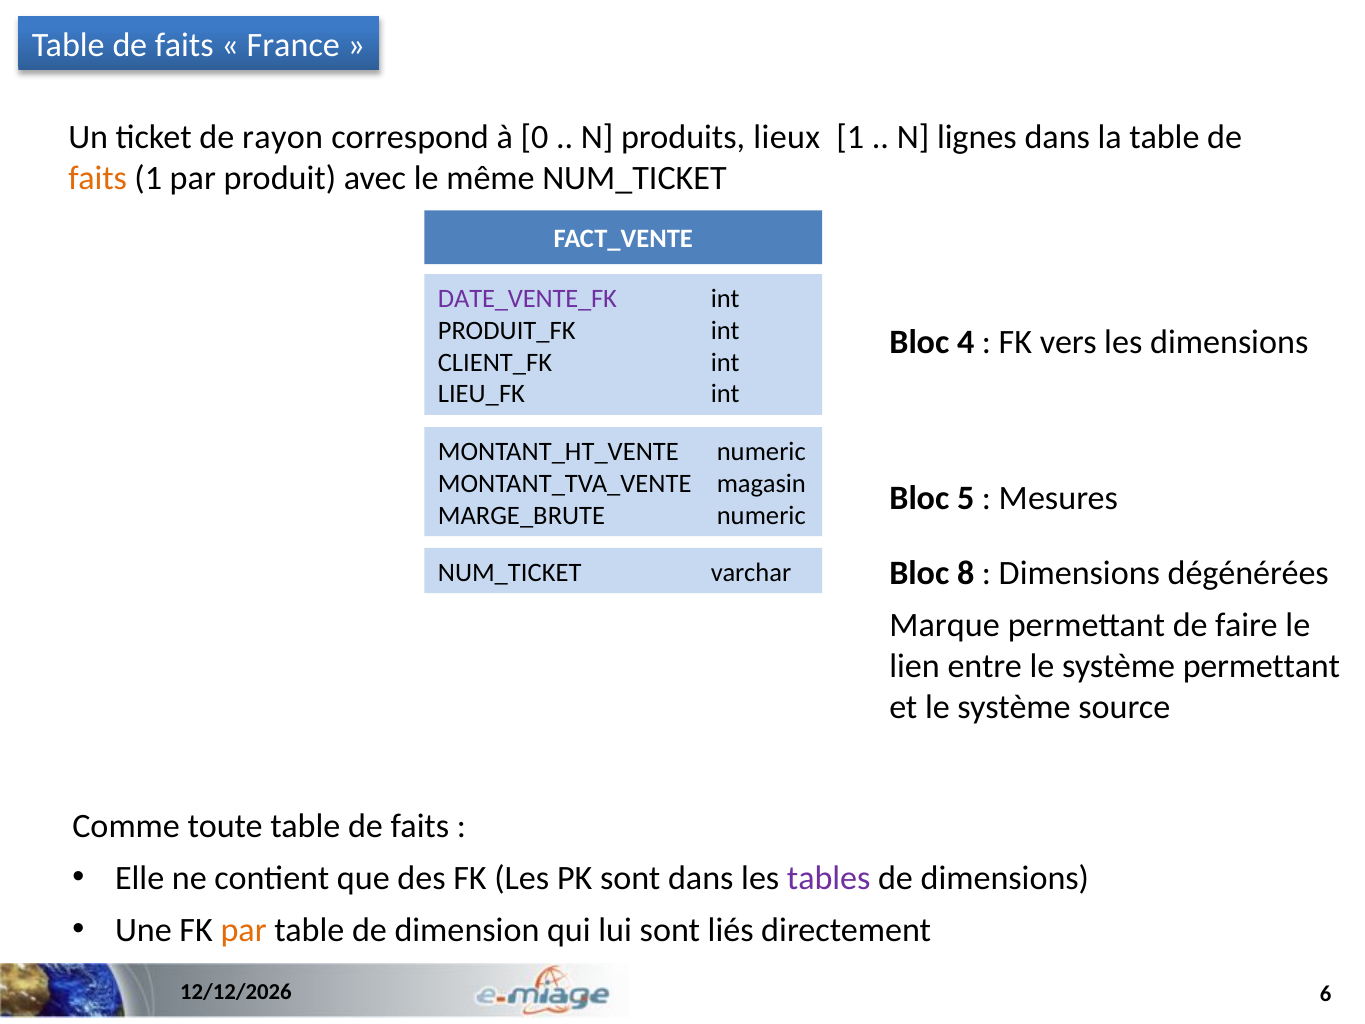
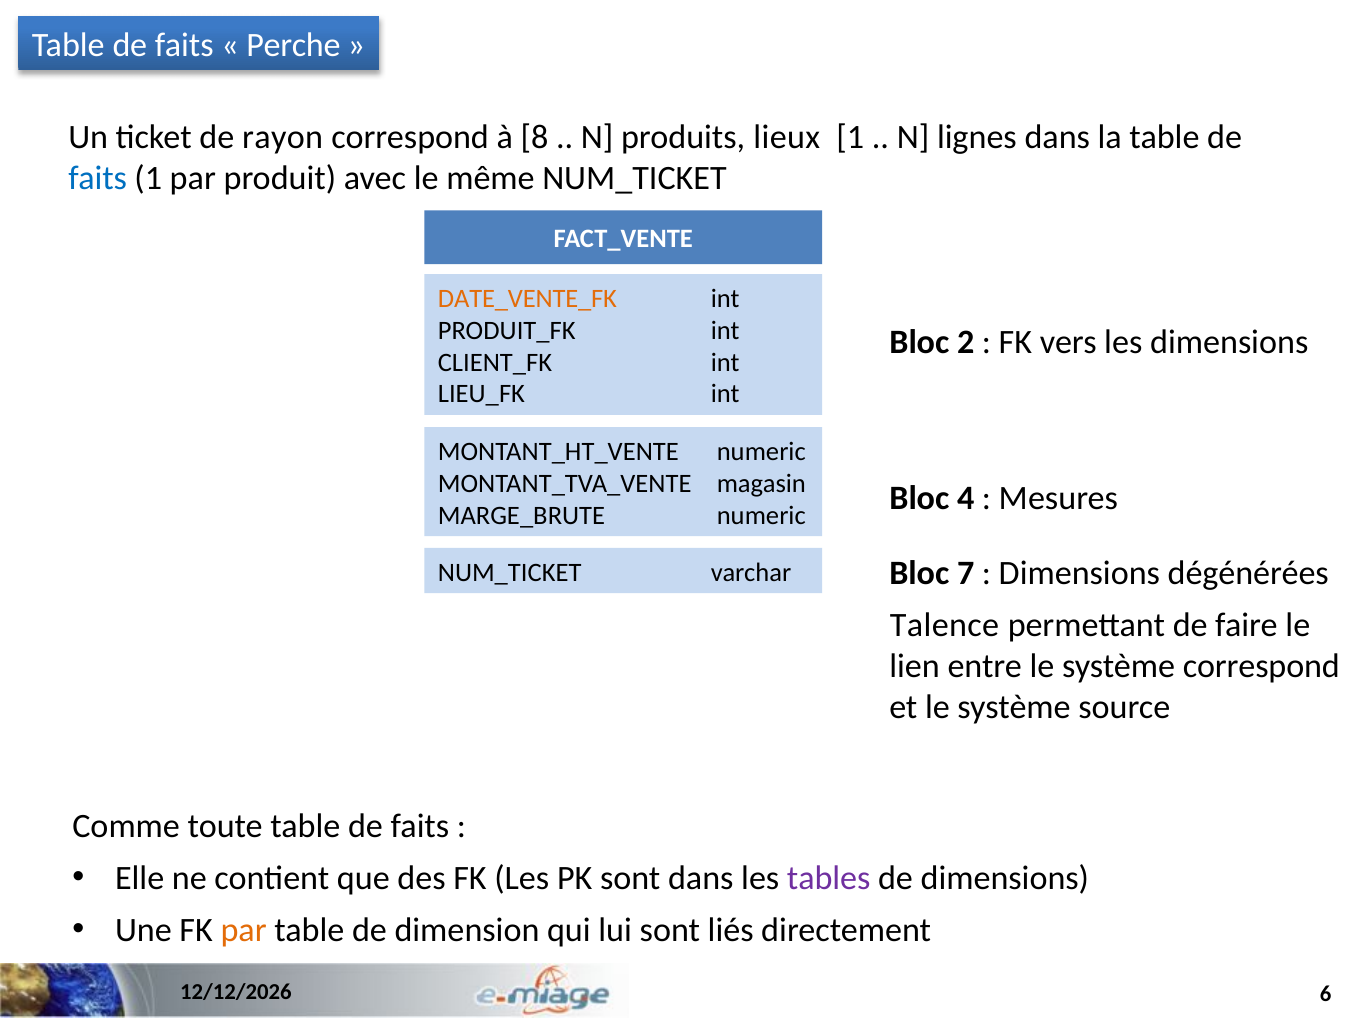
France: France -> Perche
0: 0 -> 8
faits at (98, 178) colour: orange -> blue
DATE_VENTE_FK colour: purple -> orange
4: 4 -> 2
5: 5 -> 4
8: 8 -> 7
Marque: Marque -> Talence
système permettant: permettant -> correspond
